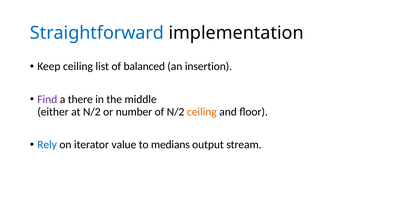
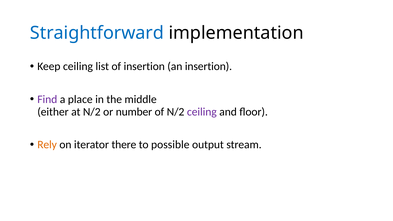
of balanced: balanced -> insertion
there: there -> place
ceiling at (202, 112) colour: orange -> purple
Rely colour: blue -> orange
value: value -> there
medians: medians -> possible
